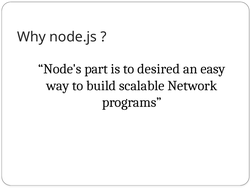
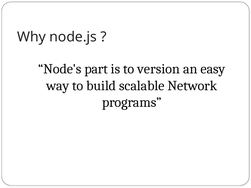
desired: desired -> version
